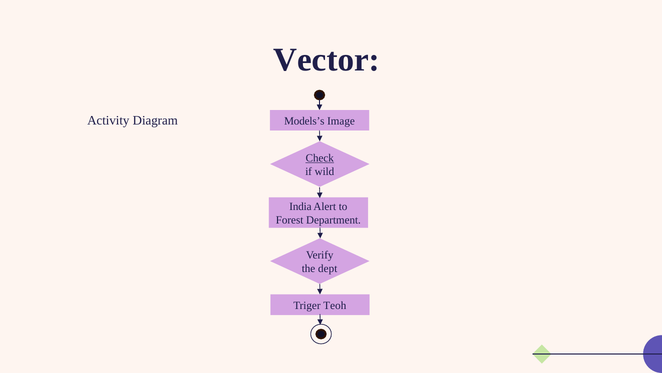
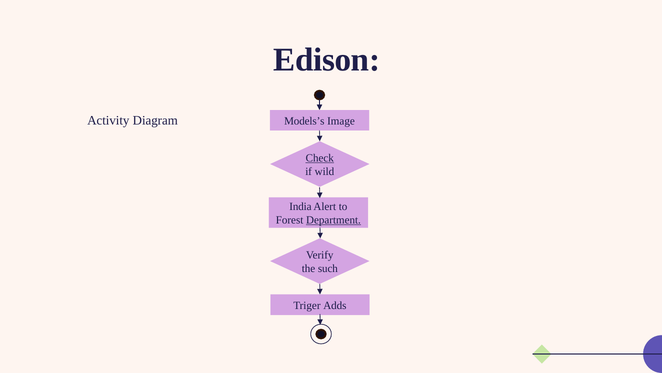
Vector: Vector -> Edison
Department underline: none -> present
dept: dept -> such
Teoh: Teoh -> Adds
